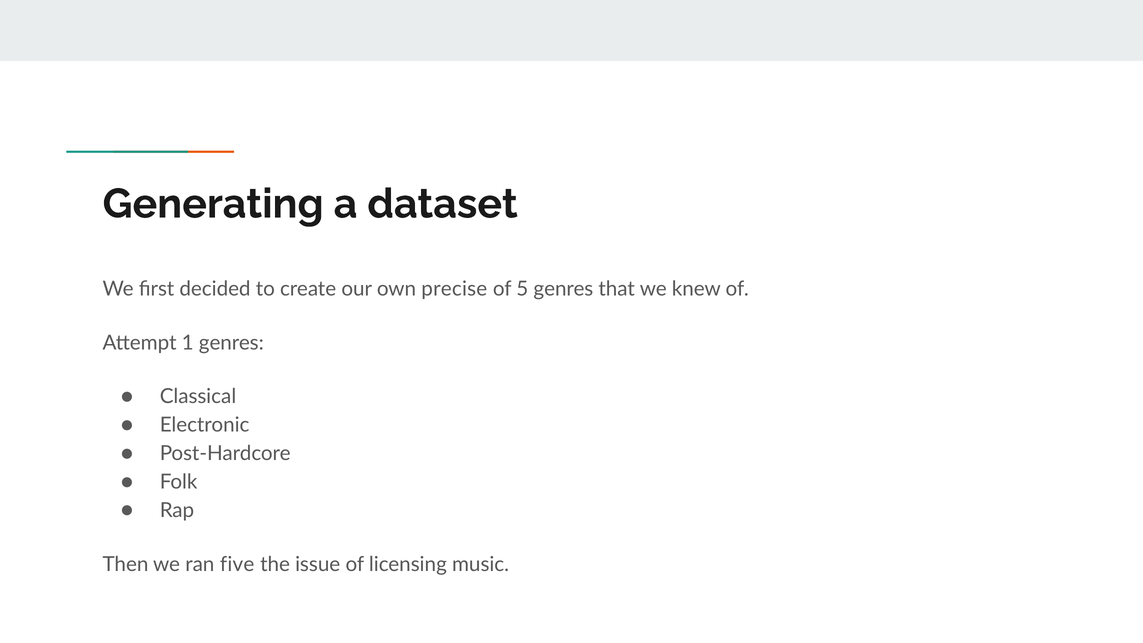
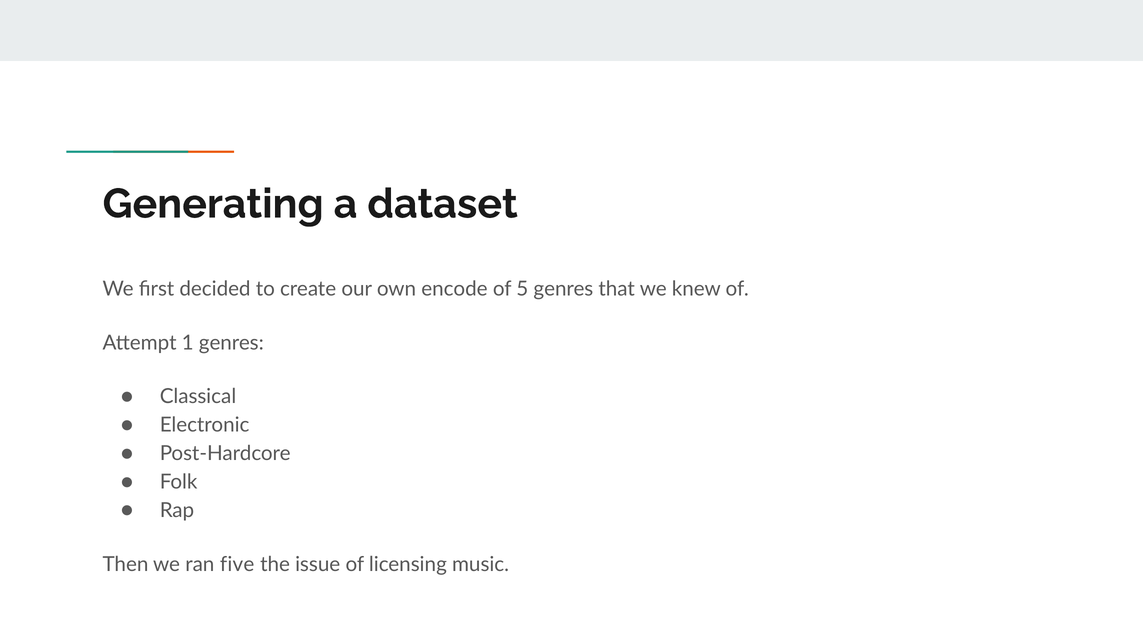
precise: precise -> encode
